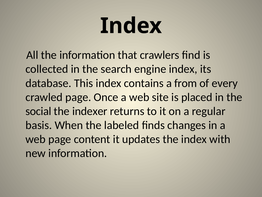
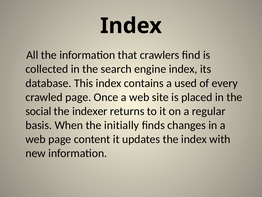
from: from -> used
labeled: labeled -> initially
